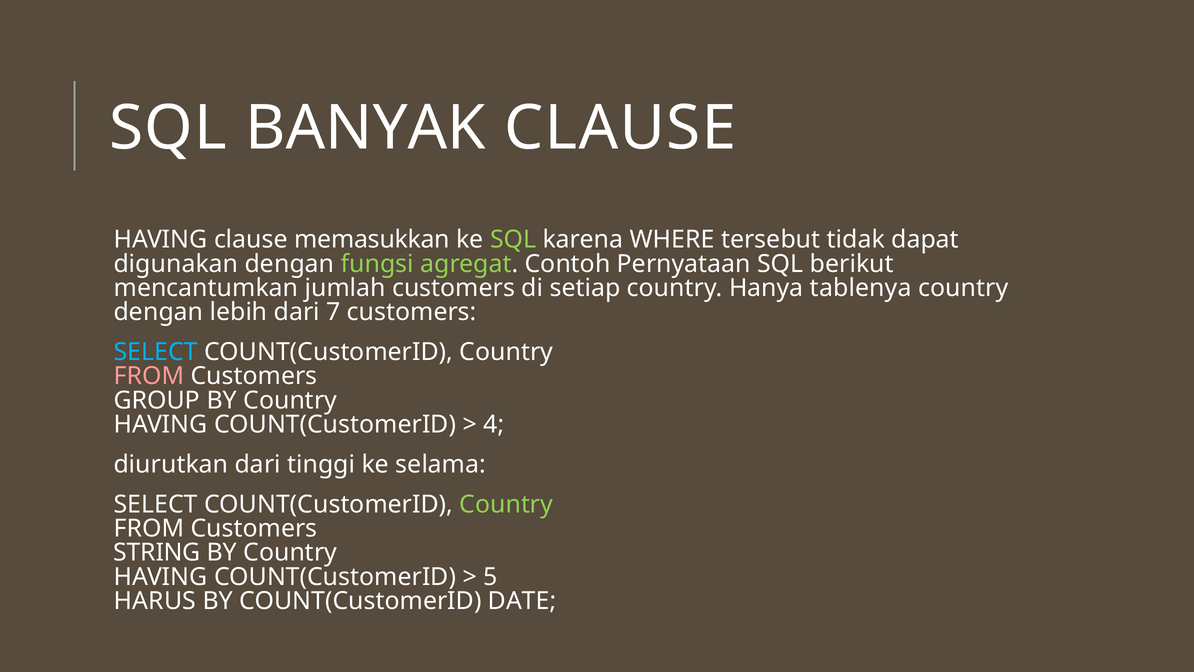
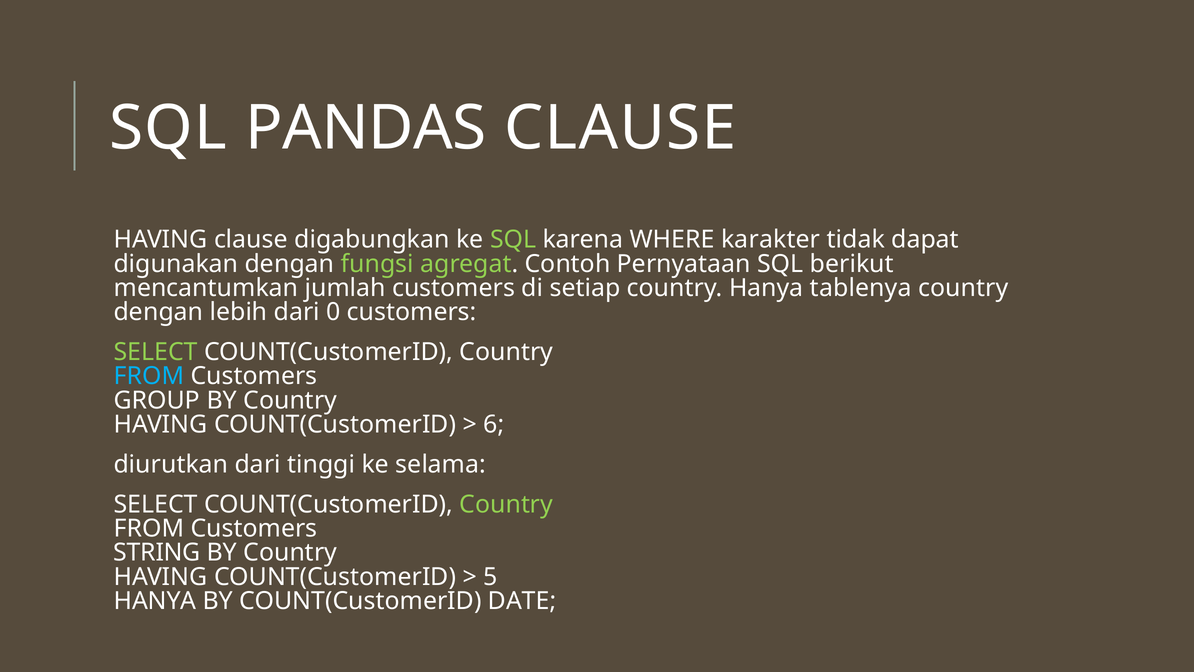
BANYAK: BANYAK -> PANDAS
memasukkan: memasukkan -> digabungkan
tersebut: tersebut -> karakter
7: 7 -> 0
SELECT at (156, 352) colour: light blue -> light green
FROM at (149, 376) colour: pink -> light blue
4: 4 -> 6
HARUS at (155, 601): HARUS -> HANYA
